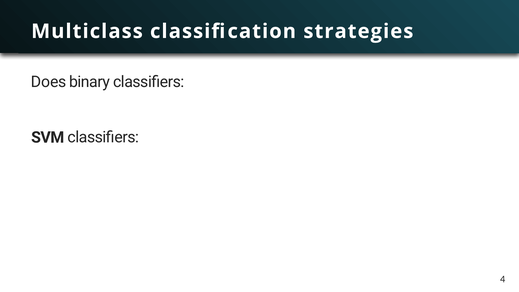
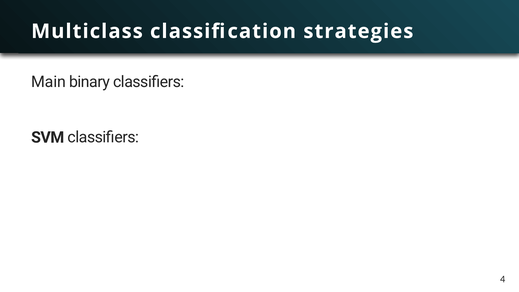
Does: Does -> Main
